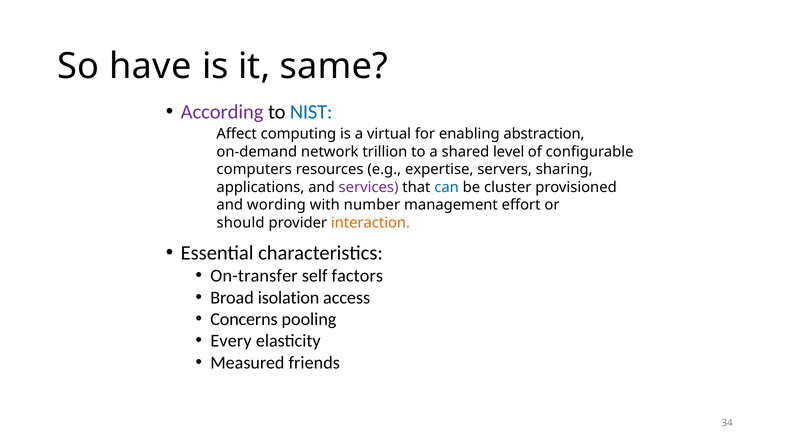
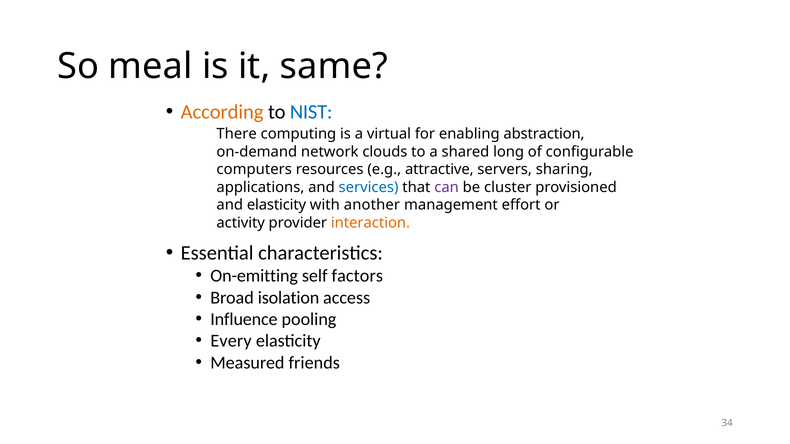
have: have -> meal
According colour: purple -> orange
Affect: Affect -> There
trillion: trillion -> clouds
level: level -> long
expertise: expertise -> attractive
services colour: purple -> blue
can colour: blue -> purple
and wording: wording -> elasticity
number: number -> another
should: should -> activity
On-transfer: On-transfer -> On-emitting
Concerns: Concerns -> Influence
